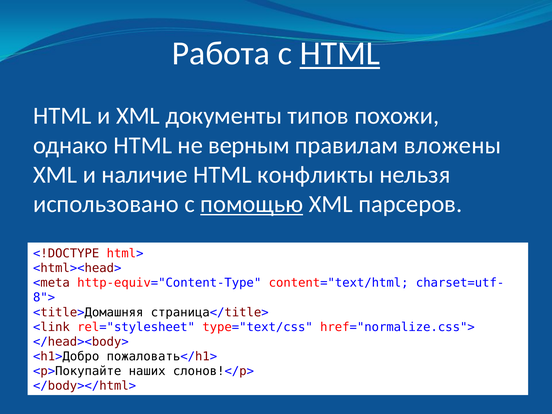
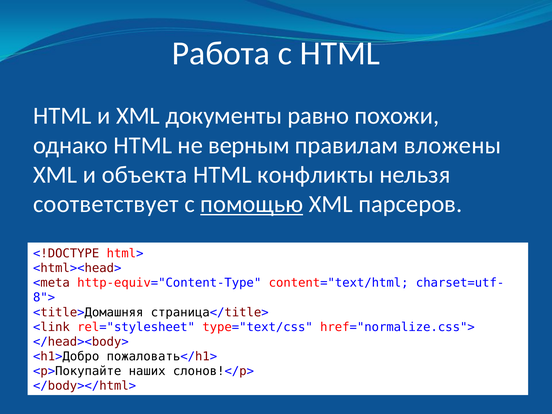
HTML at (340, 53) underline: present -> none
типов: типов -> равно
наличие: наличие -> объекта
использовано: использовано -> соответствует
